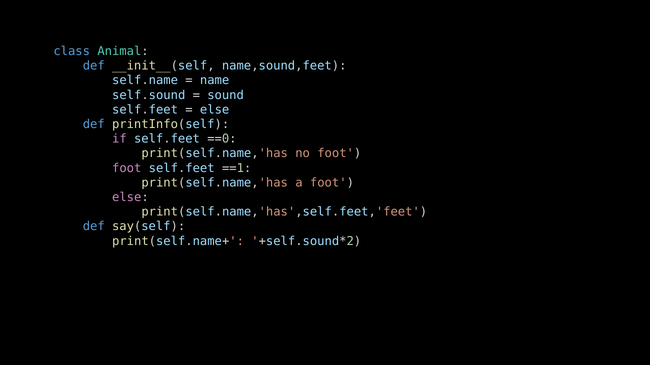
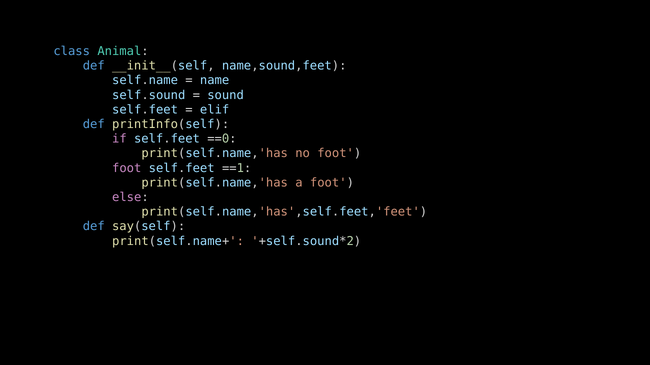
else at (215, 110): else -> elif
